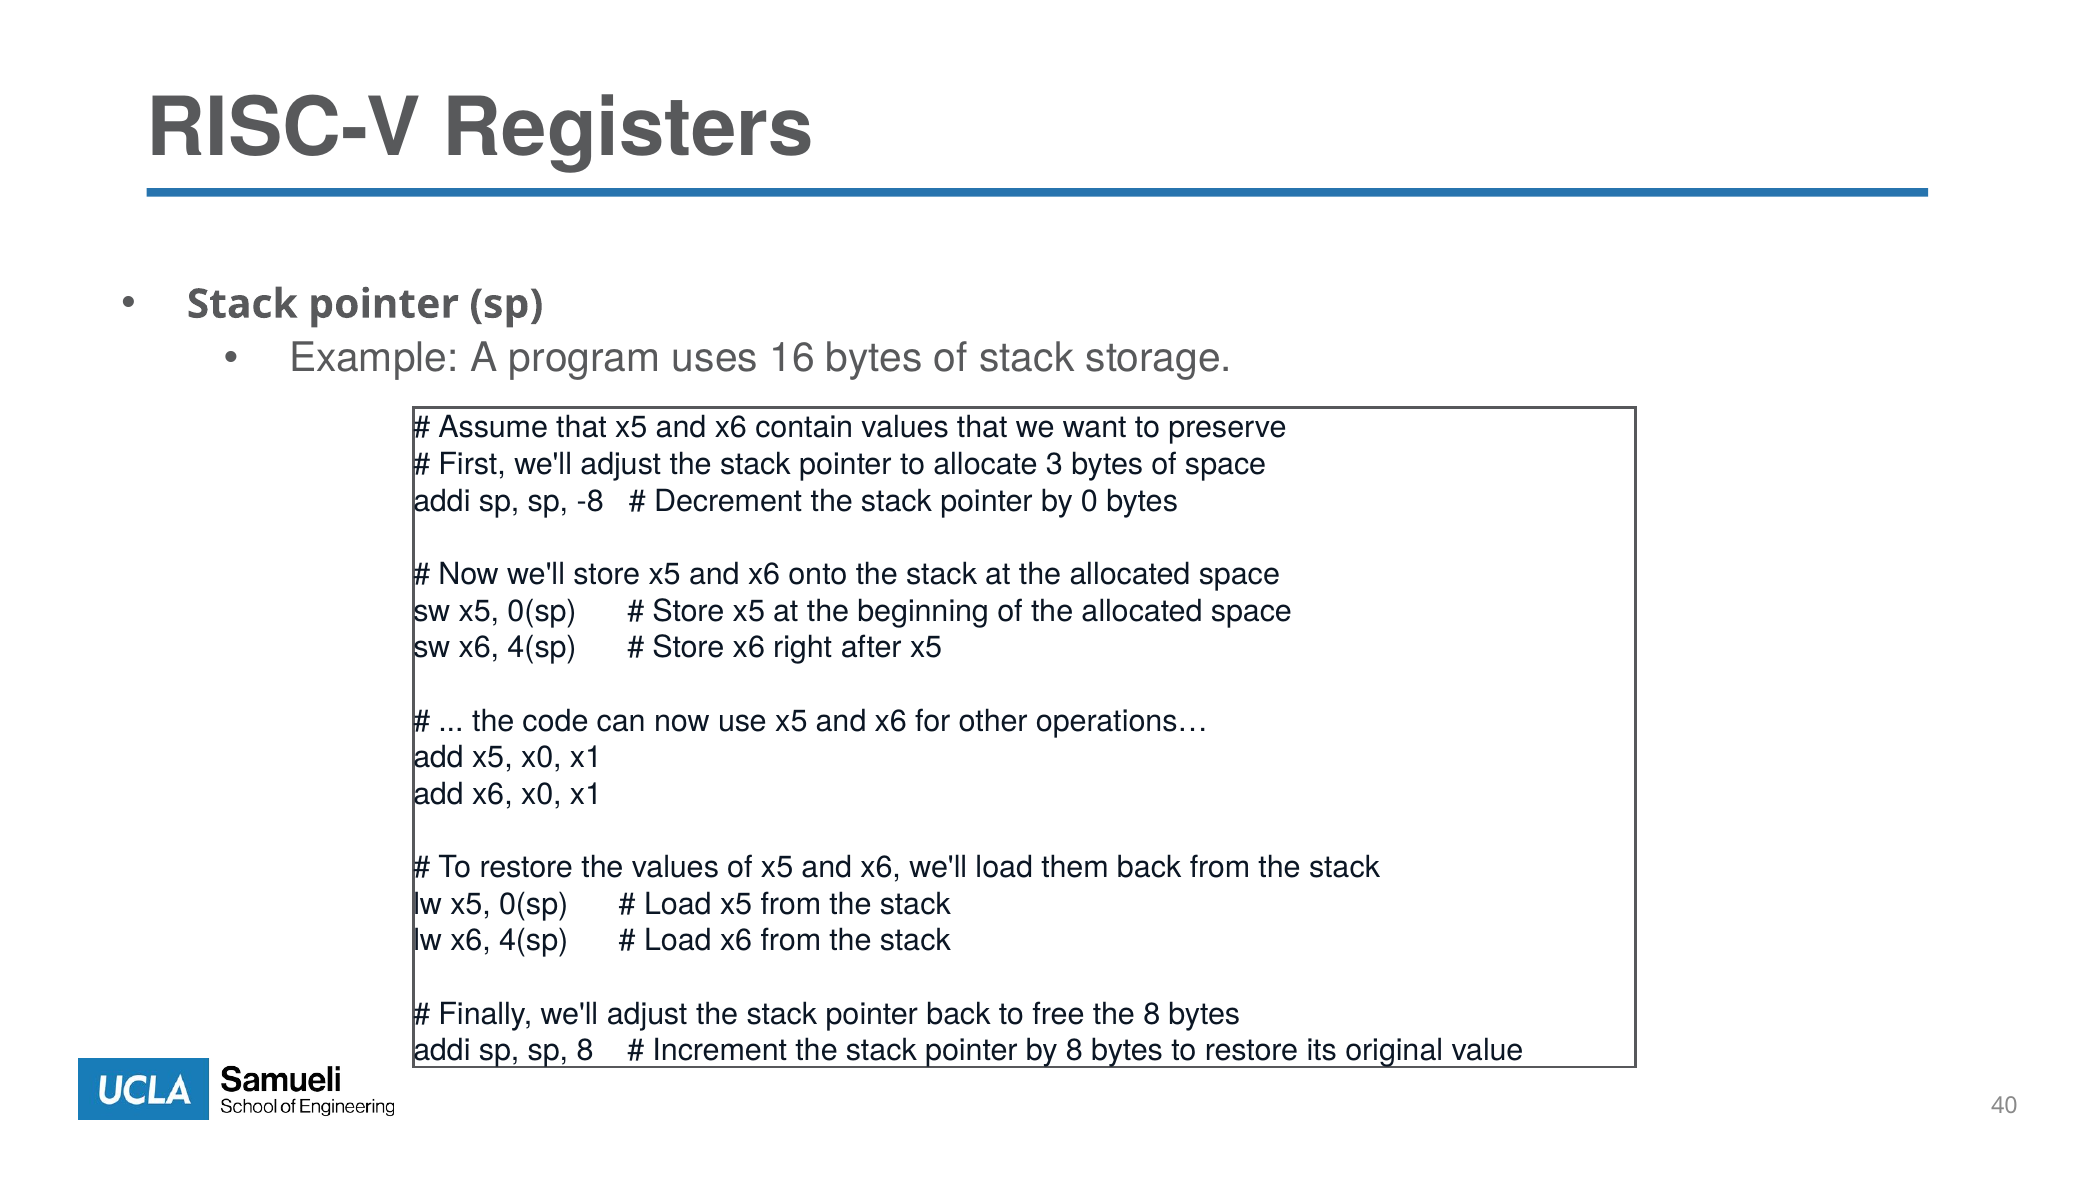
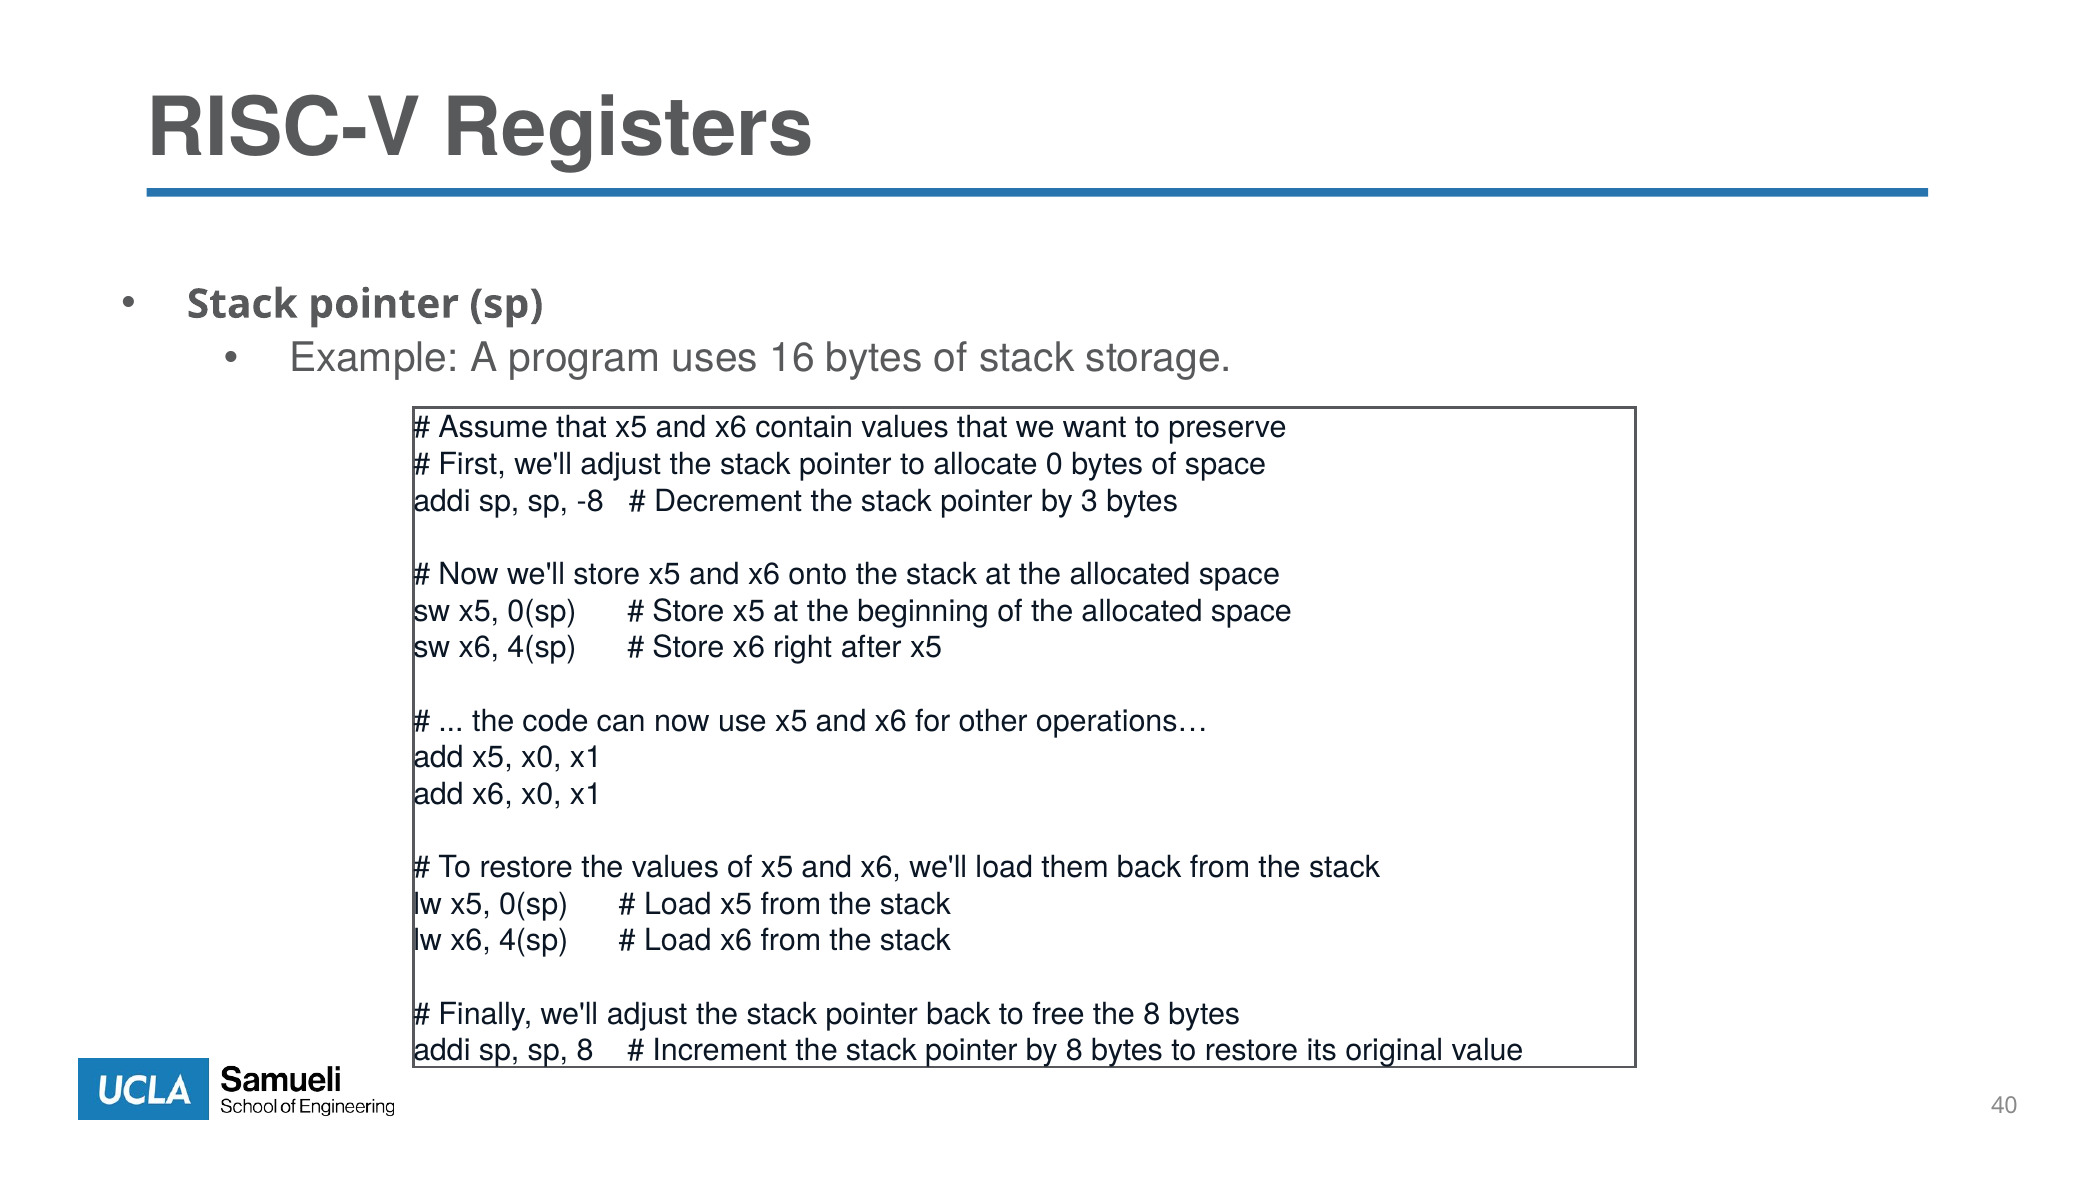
3: 3 -> 0
0: 0 -> 3
